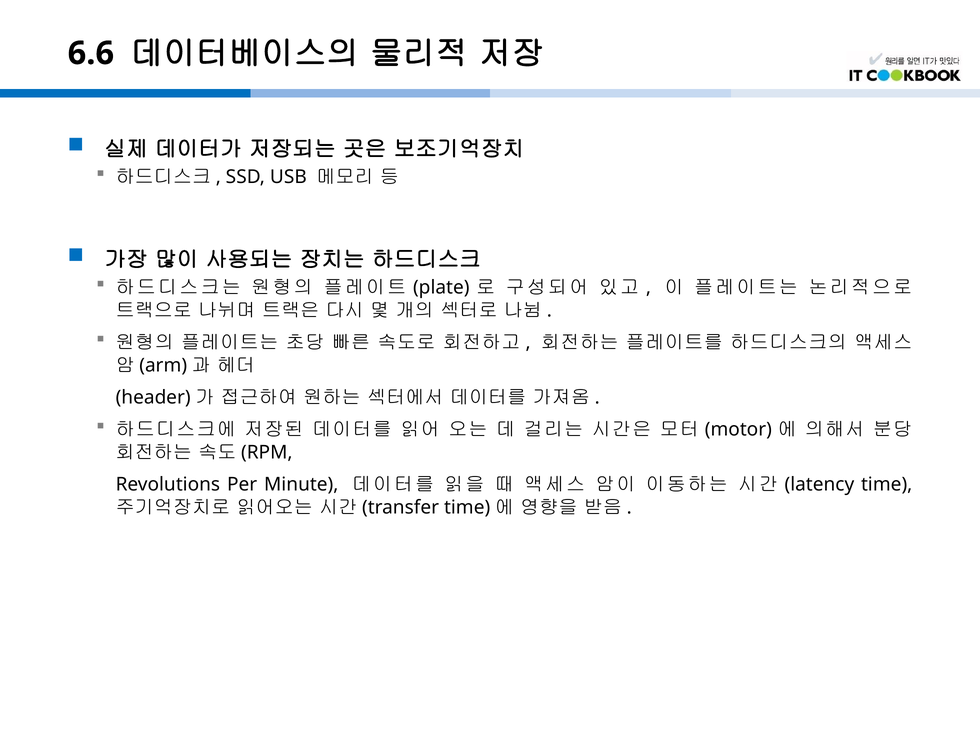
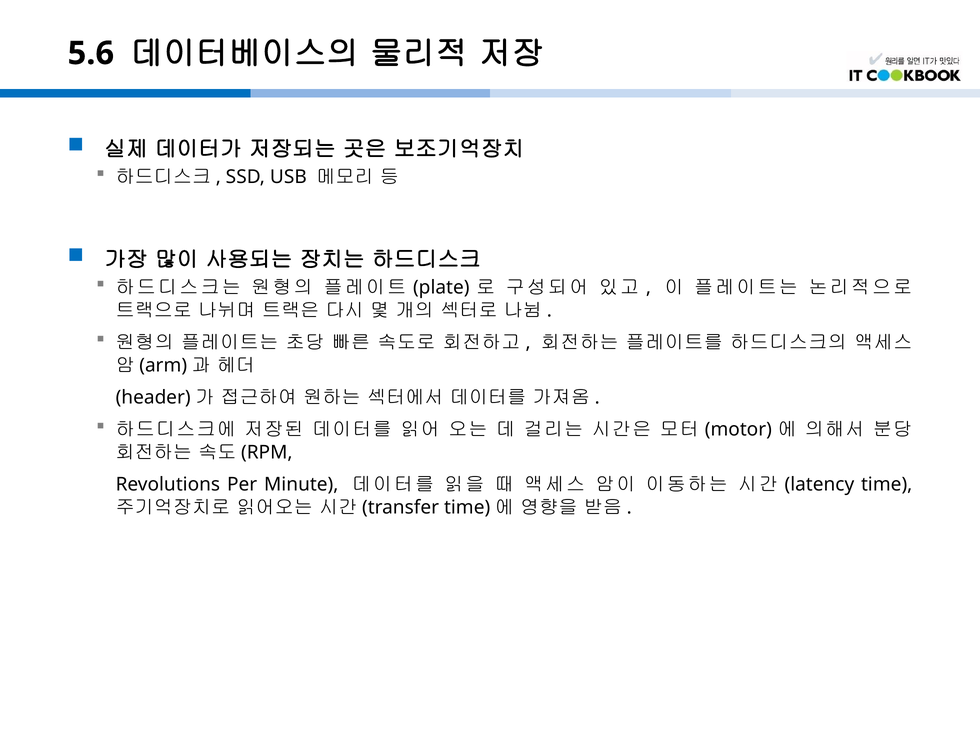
6.6: 6.6 -> 5.6
